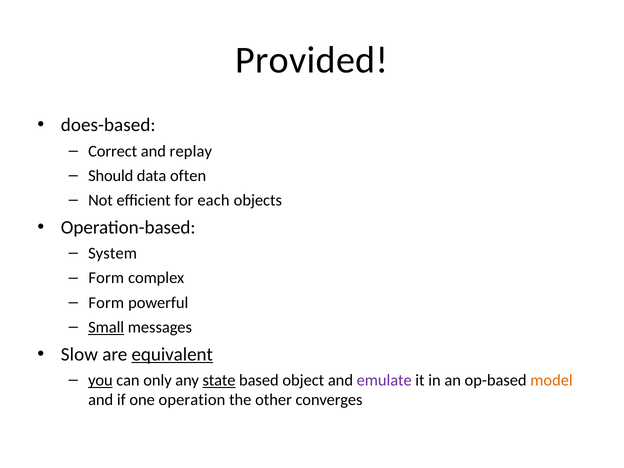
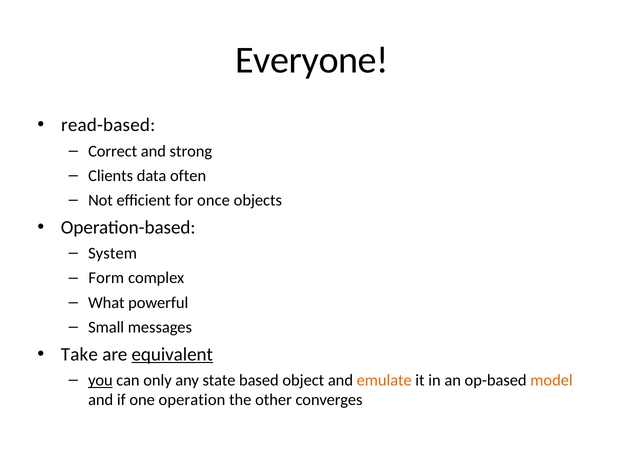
Provided: Provided -> Everyone
does-based: does-based -> read-based
replay: replay -> strong
Should: Should -> Clients
each: each -> once
Form at (106, 303): Form -> What
Small underline: present -> none
Slow: Slow -> Take
state underline: present -> none
emulate colour: purple -> orange
